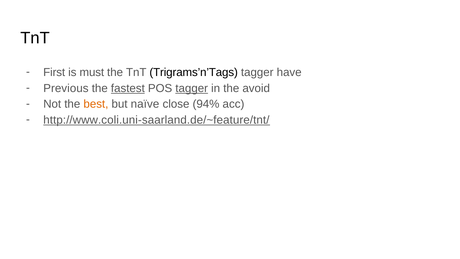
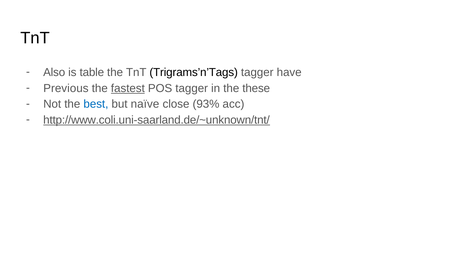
First: First -> Also
must: must -> table
tagger at (192, 88) underline: present -> none
avoid: avoid -> these
best colour: orange -> blue
94%: 94% -> 93%
http://www.coli.uni-saarland.de/~feature/tnt/: http://www.coli.uni-saarland.de/~feature/tnt/ -> http://www.coli.uni-saarland.de/~unknown/tnt/
